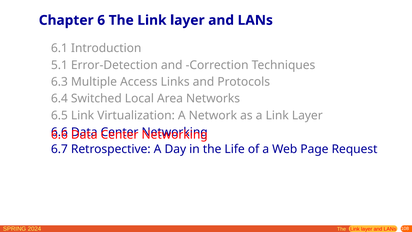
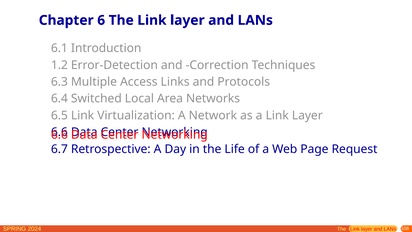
5.1: 5.1 -> 1.2
